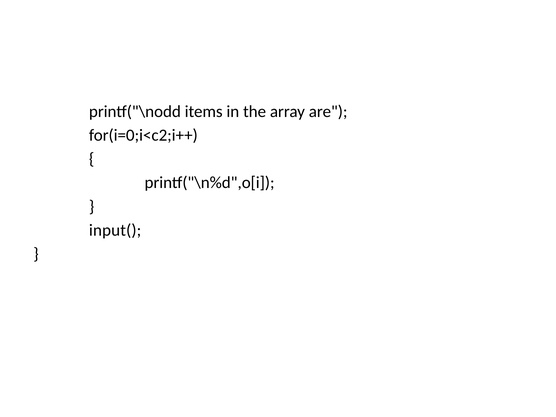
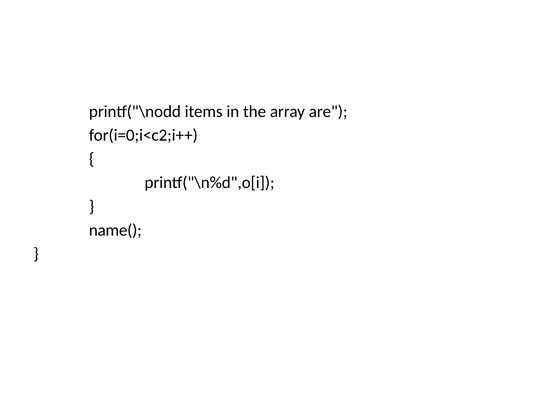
input(: input( -> name(
